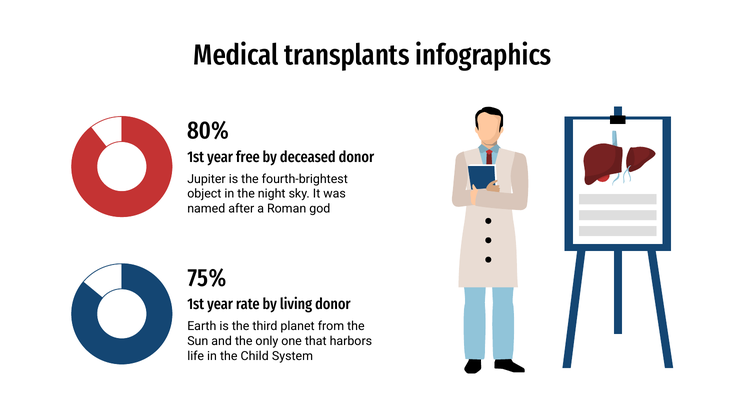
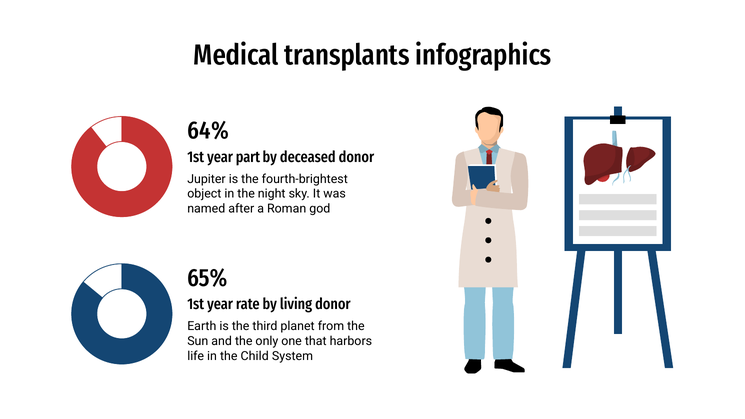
80%: 80% -> 64%
free: free -> part
75%: 75% -> 65%
